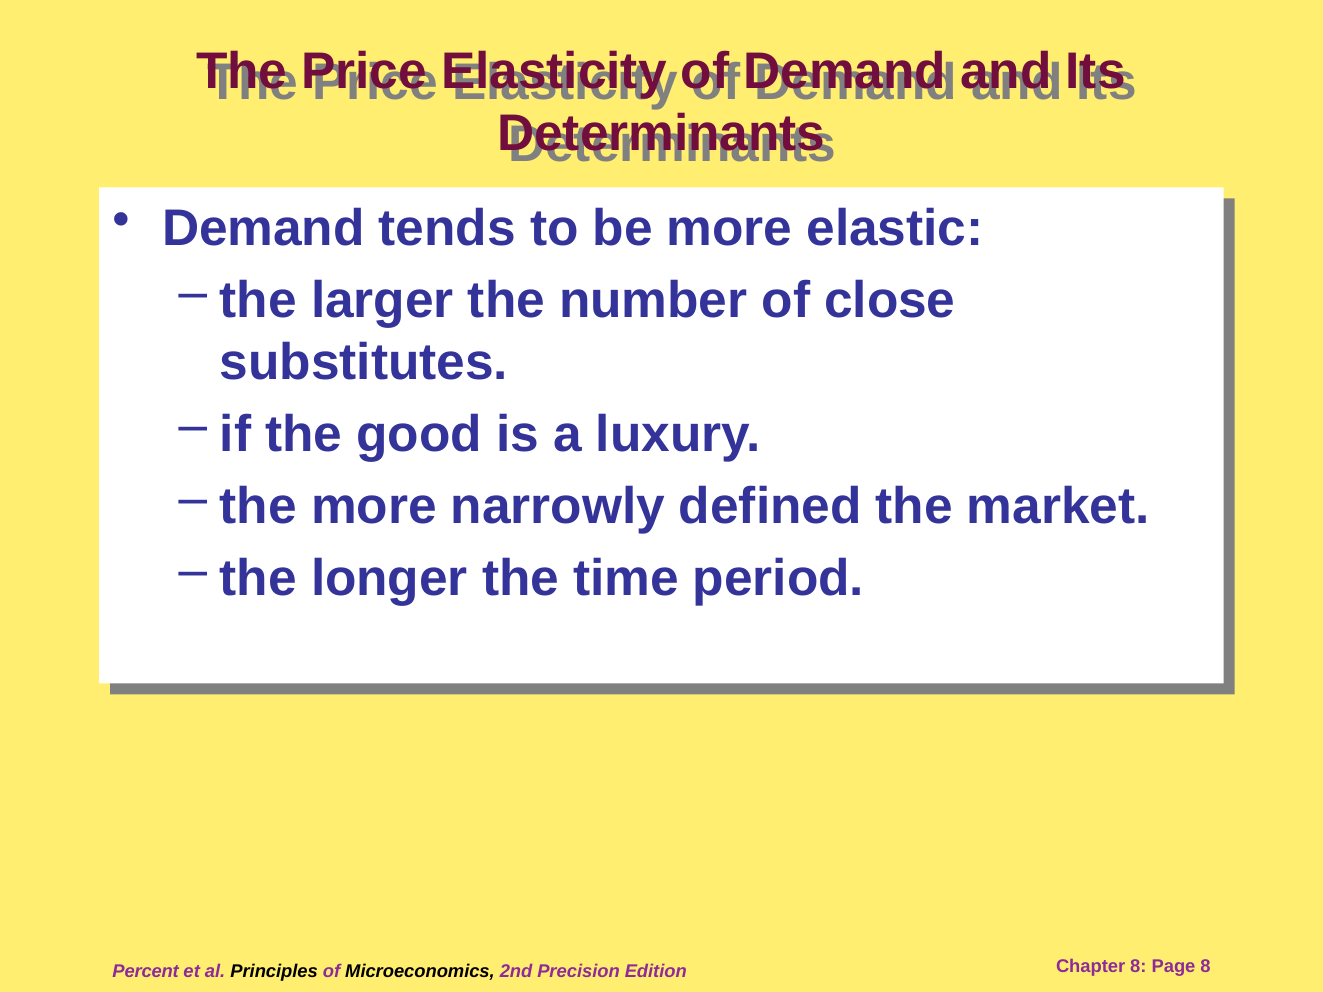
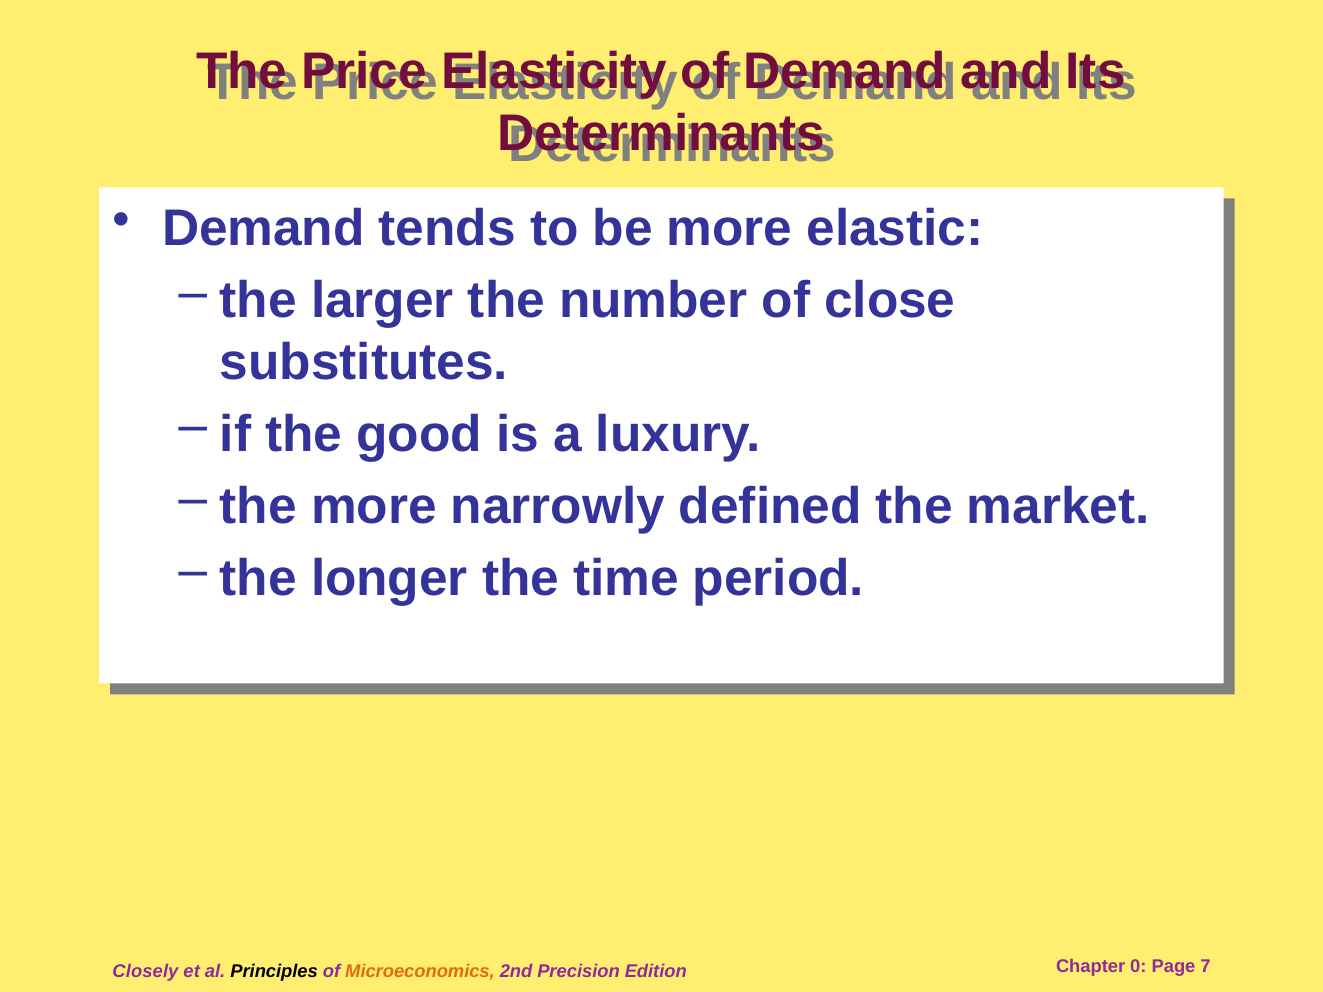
Percent: Percent -> Closely
Microeconomics colour: black -> orange
Chapter 8: 8 -> 0
Page 8: 8 -> 7
